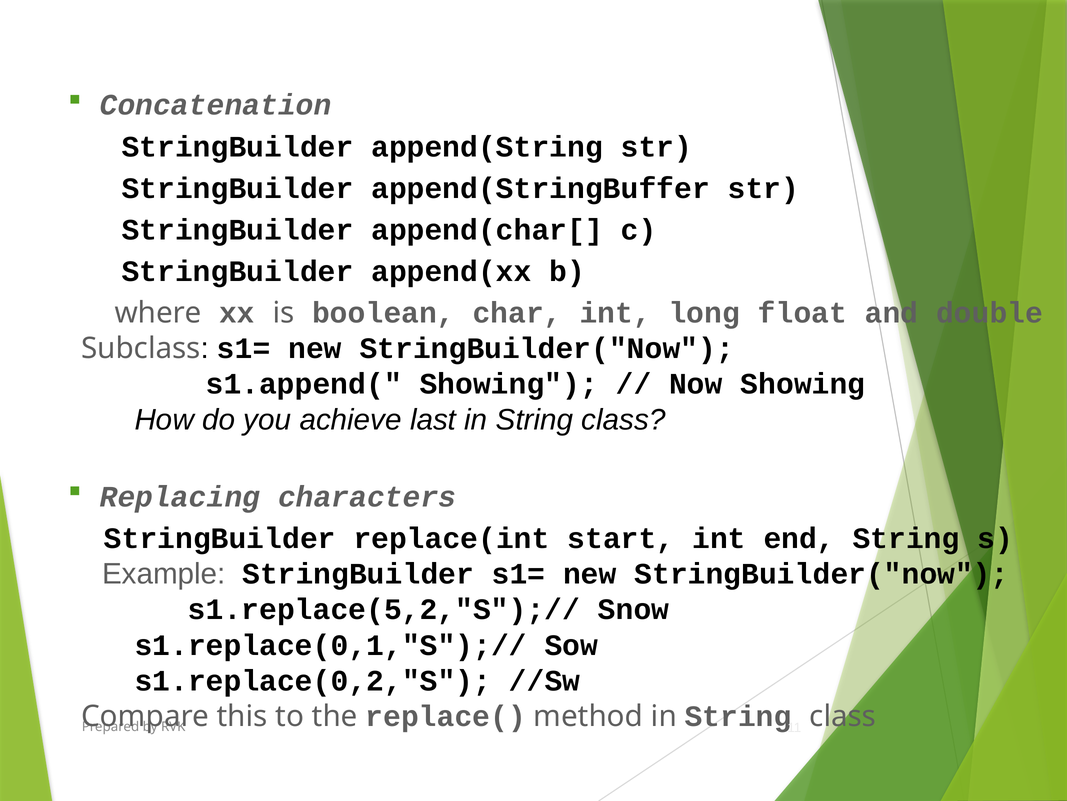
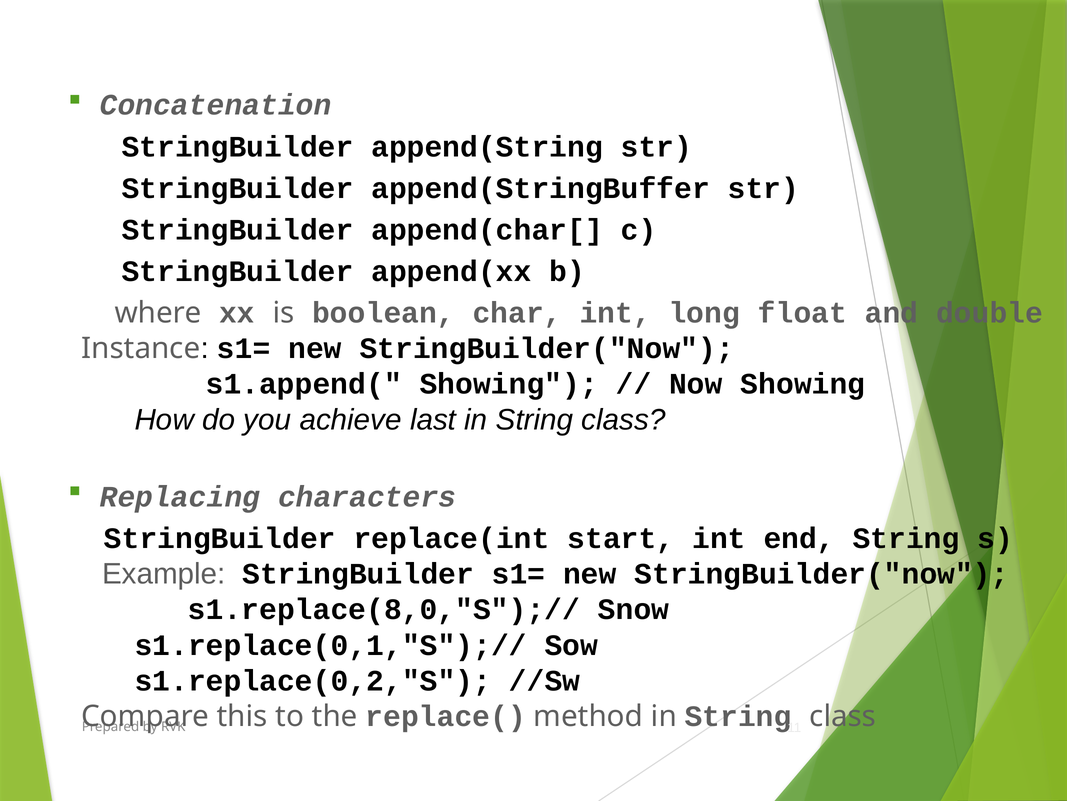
Subclass: Subclass -> Instance
s1.replace(5,2,"S");//: s1.replace(5,2,"S");// -> s1.replace(8,0,"S");//
